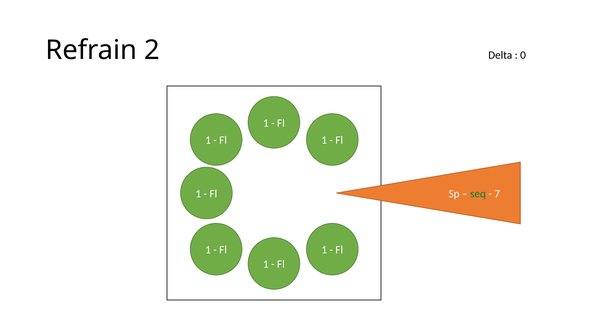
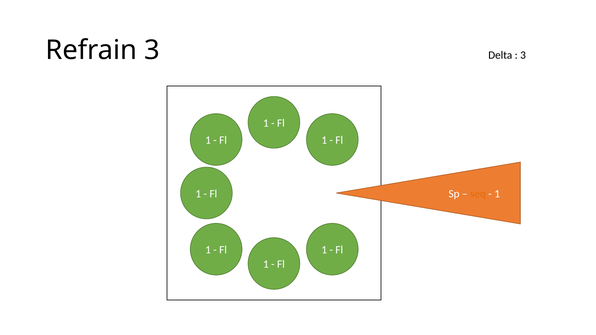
Refrain 2: 2 -> 3
0 at (523, 55): 0 -> 3
seq colour: green -> orange
7 at (497, 194): 7 -> 1
